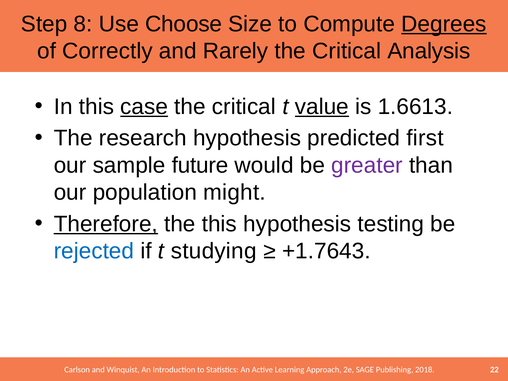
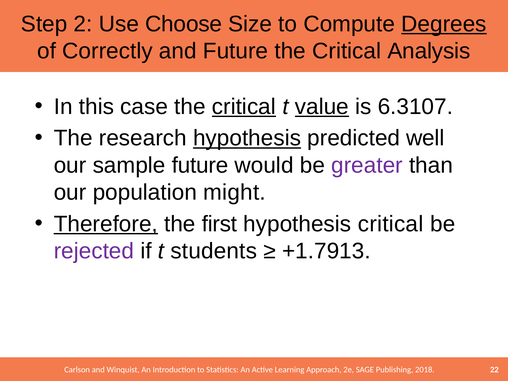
8: 8 -> 2
and Rarely: Rarely -> Future
case underline: present -> none
critical at (244, 107) underline: none -> present
1.6613: 1.6613 -> 6.3107
hypothesis at (247, 138) underline: none -> present
first: first -> well
the this: this -> first
hypothesis testing: testing -> critical
rejected colour: blue -> purple
studying: studying -> students
+1.7643: +1.7643 -> +1.7913
